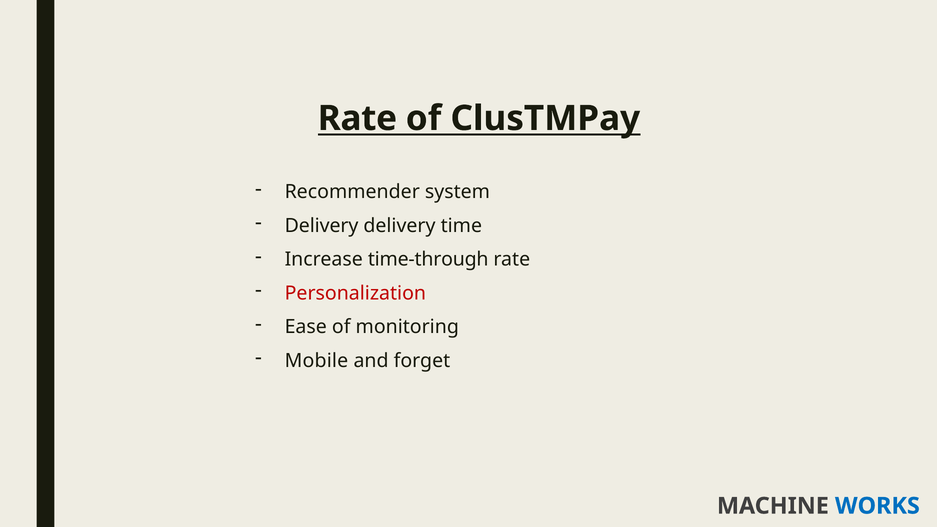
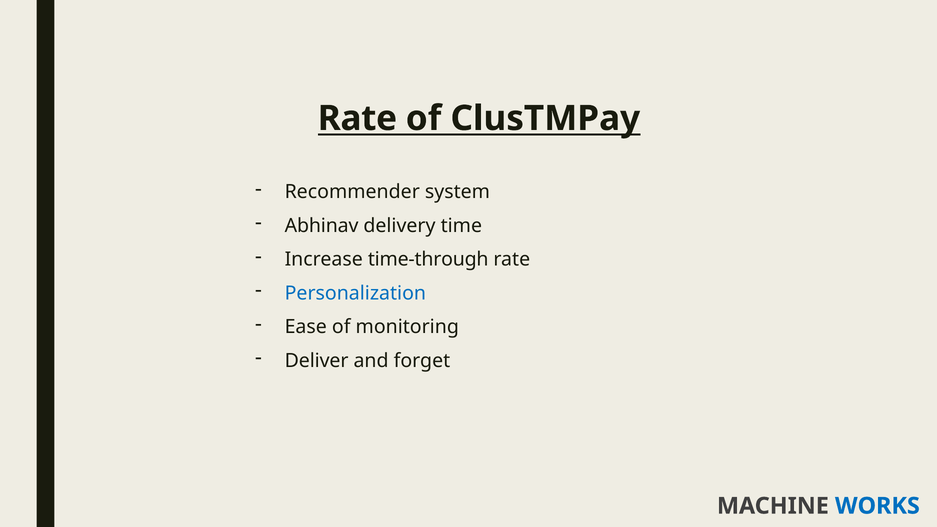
Delivery at (322, 226): Delivery -> Abhinav
Personalization colour: red -> blue
Mobile: Mobile -> Deliver
